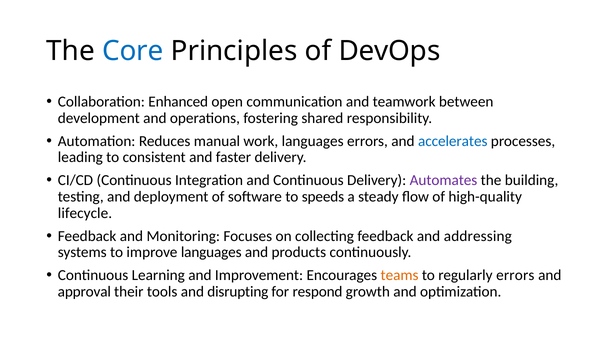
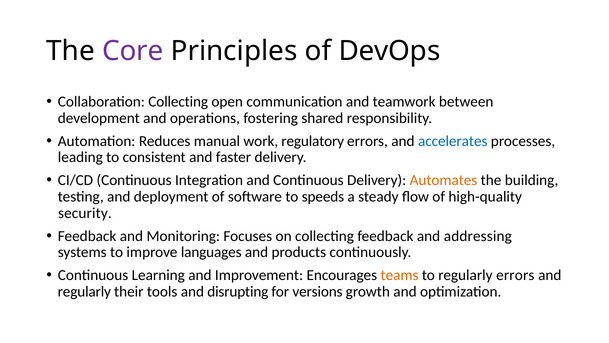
Core colour: blue -> purple
Collaboration Enhanced: Enhanced -> Collecting
work languages: languages -> regulatory
Automates colour: purple -> orange
lifecycle: lifecycle -> security
approval at (84, 291): approval -> regularly
respond: respond -> versions
